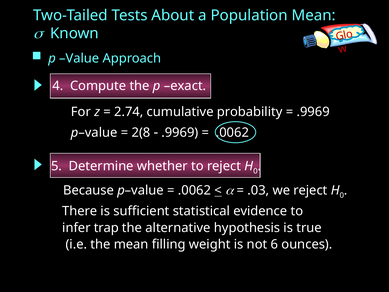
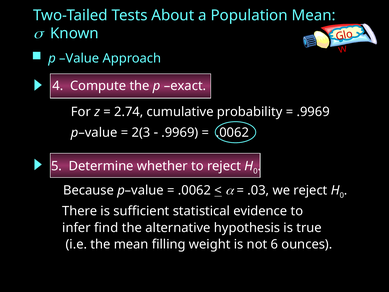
2(8: 2(8 -> 2(3
trap: trap -> find
